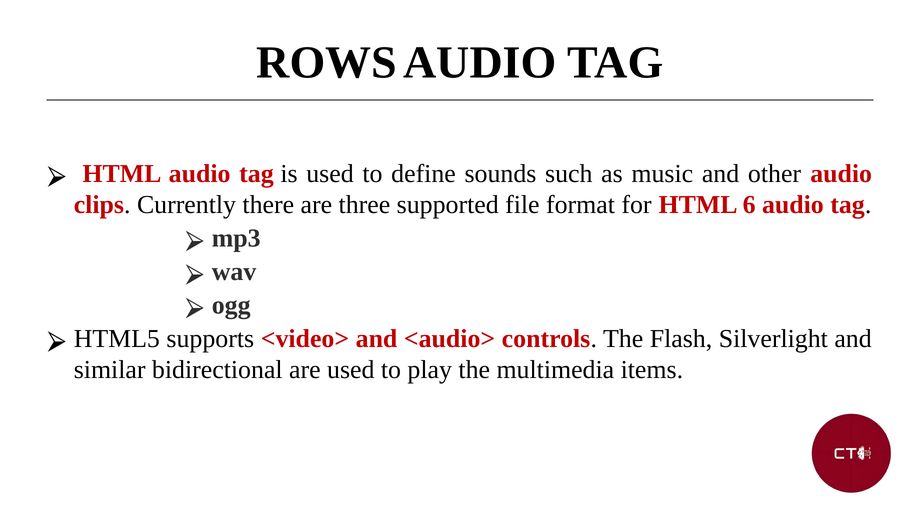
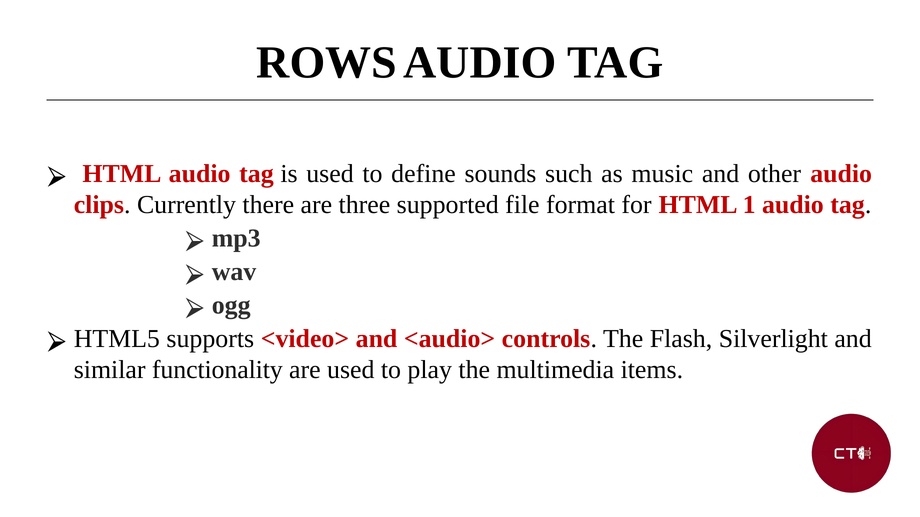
6: 6 -> 1
bidirectional: bidirectional -> functionality
